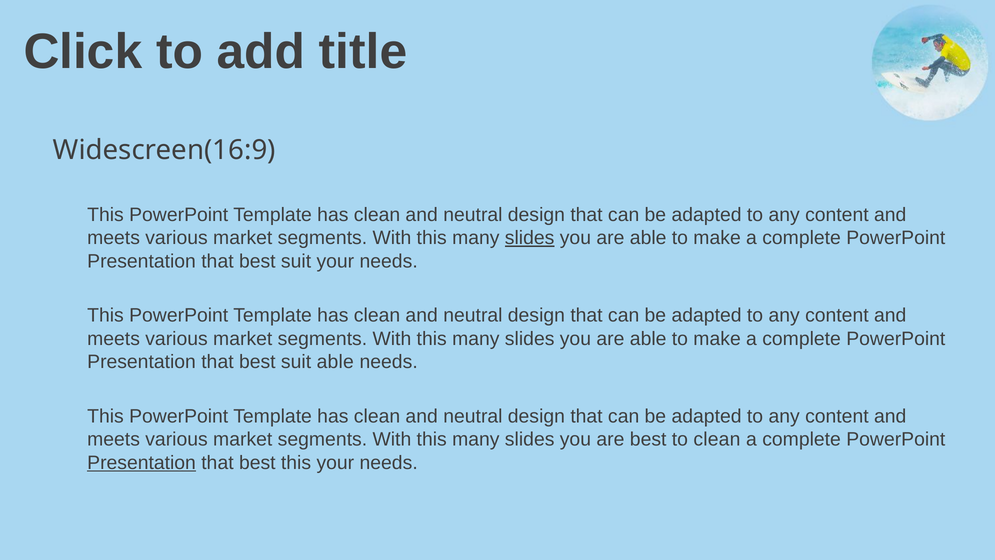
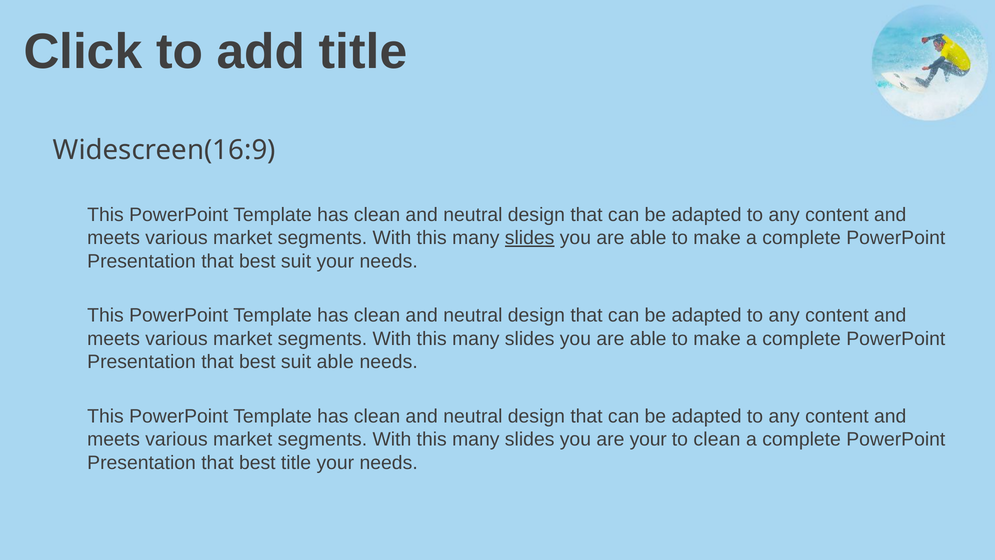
are best: best -> your
Presentation at (142, 462) underline: present -> none
best this: this -> title
